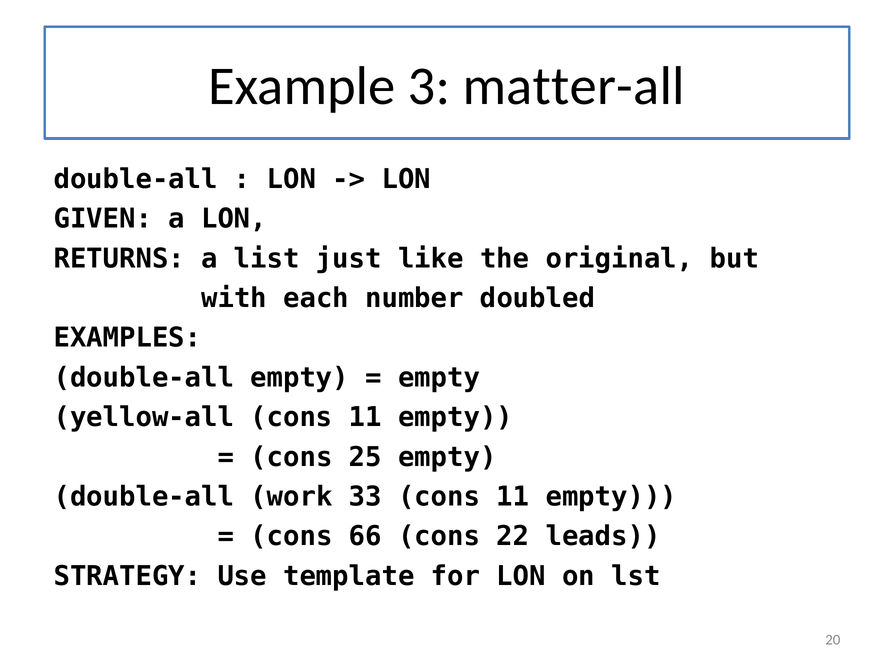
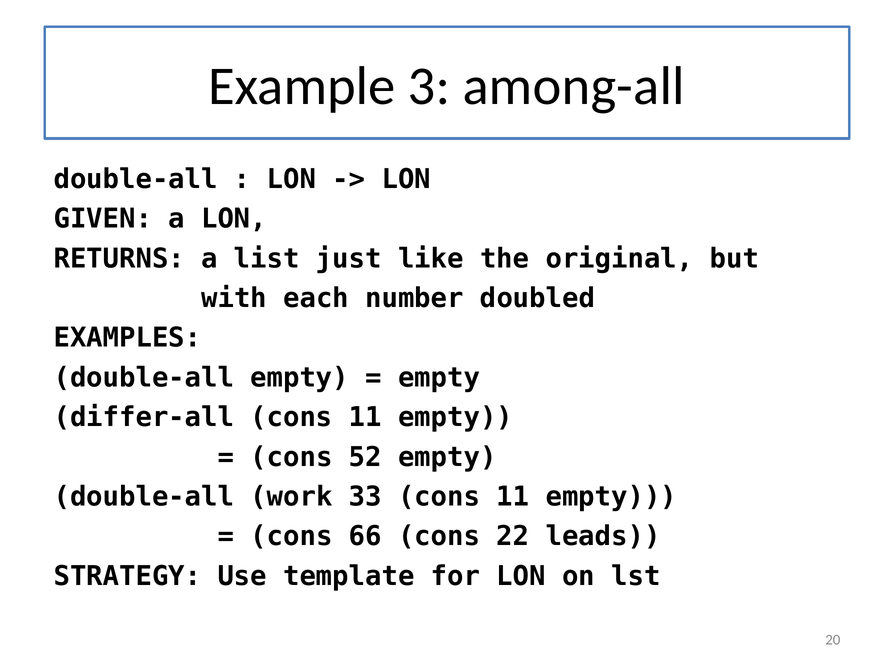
matter-all: matter-all -> among-all
yellow-all: yellow-all -> differ-all
25: 25 -> 52
